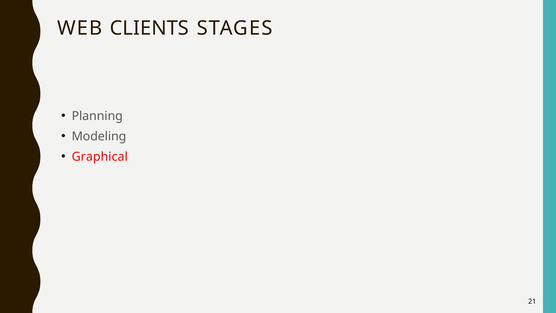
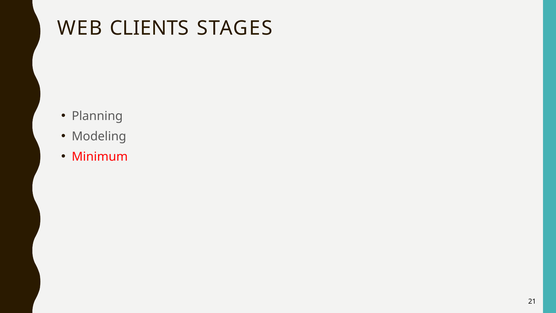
Graphical: Graphical -> Minimum
